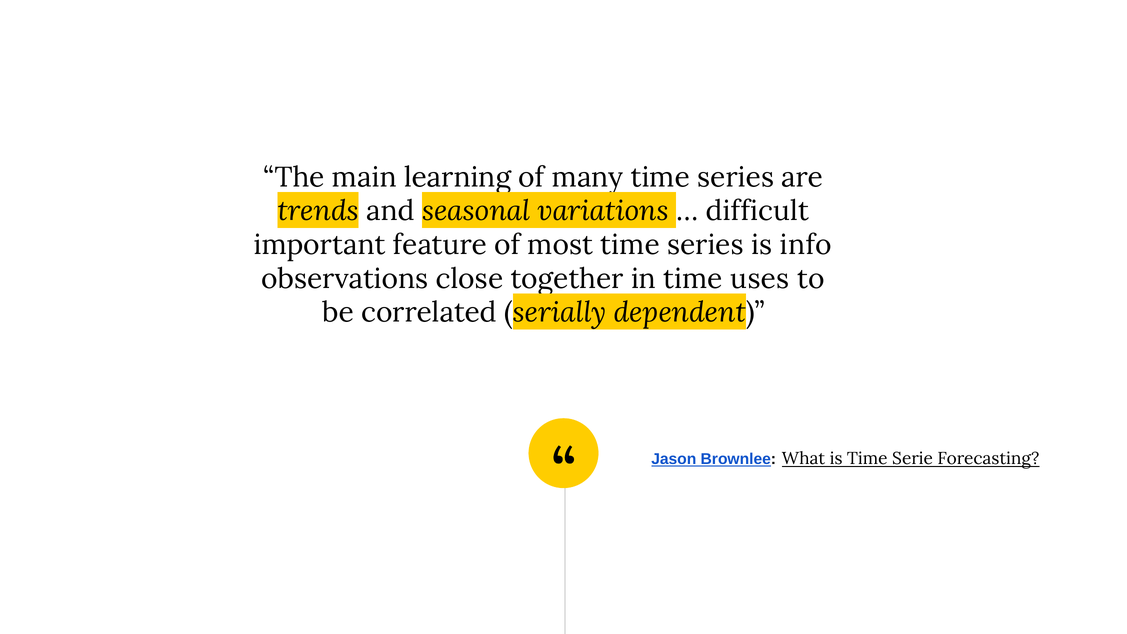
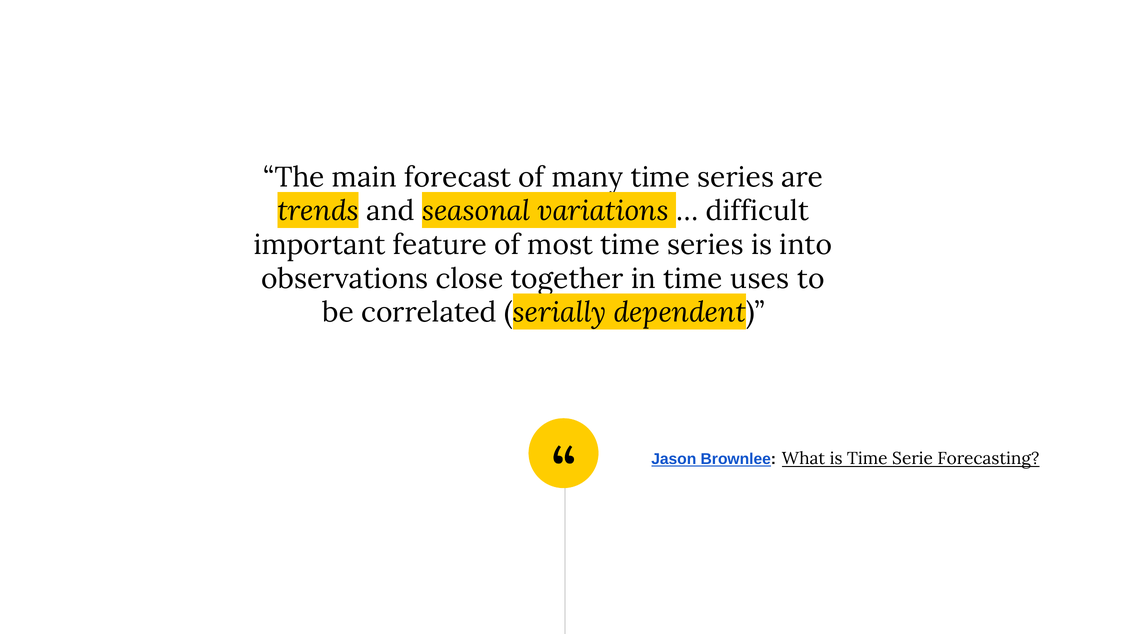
learning: learning -> forecast
info: info -> into
